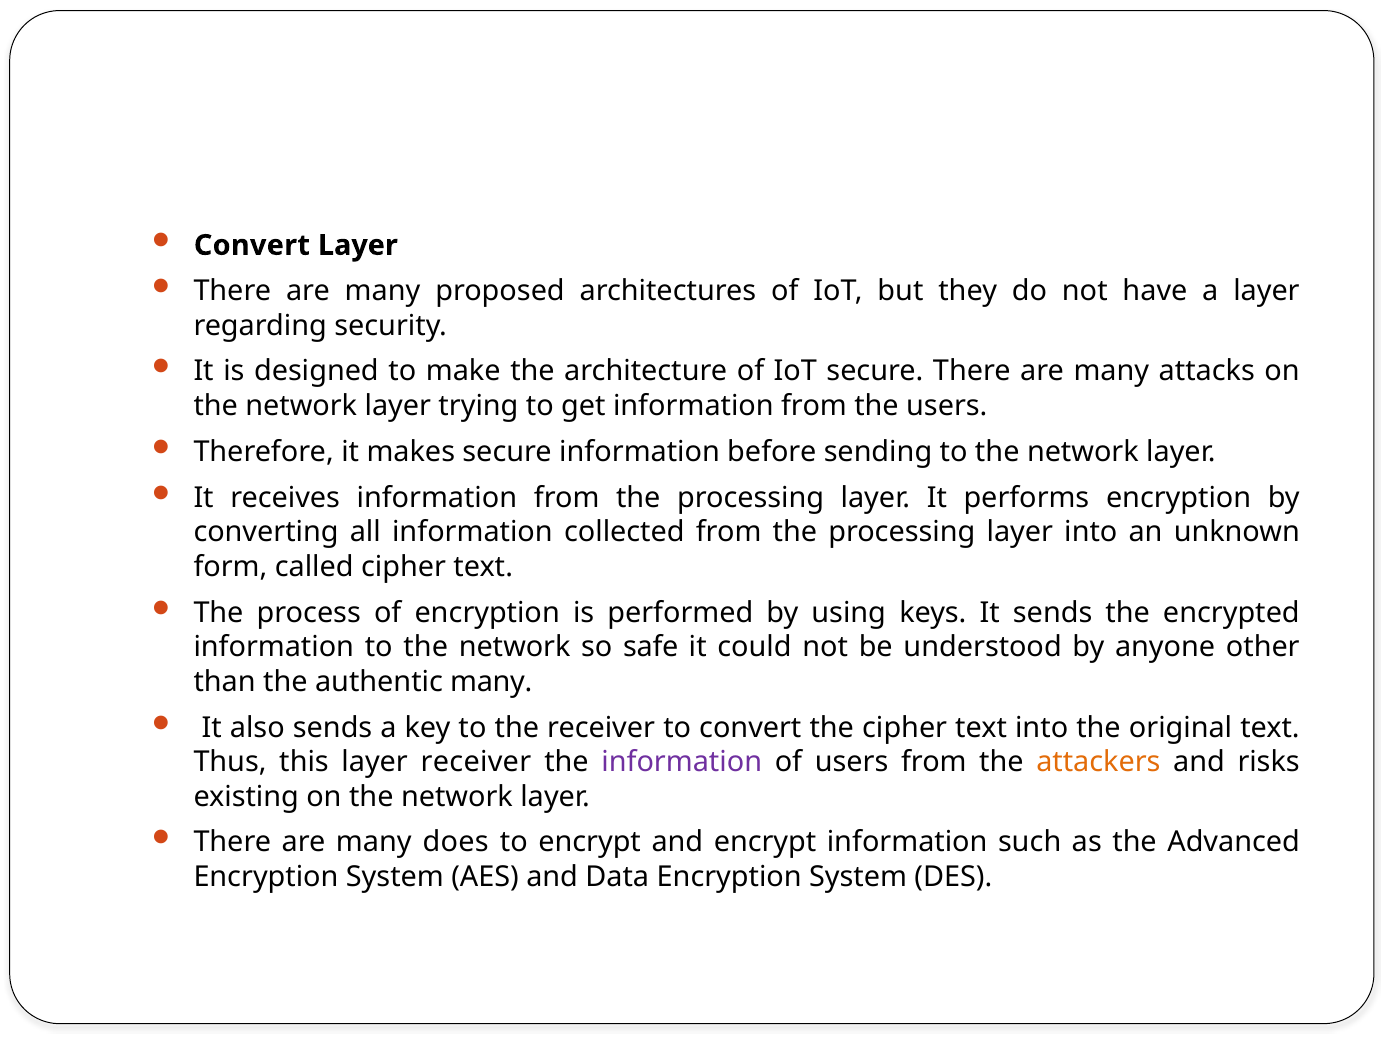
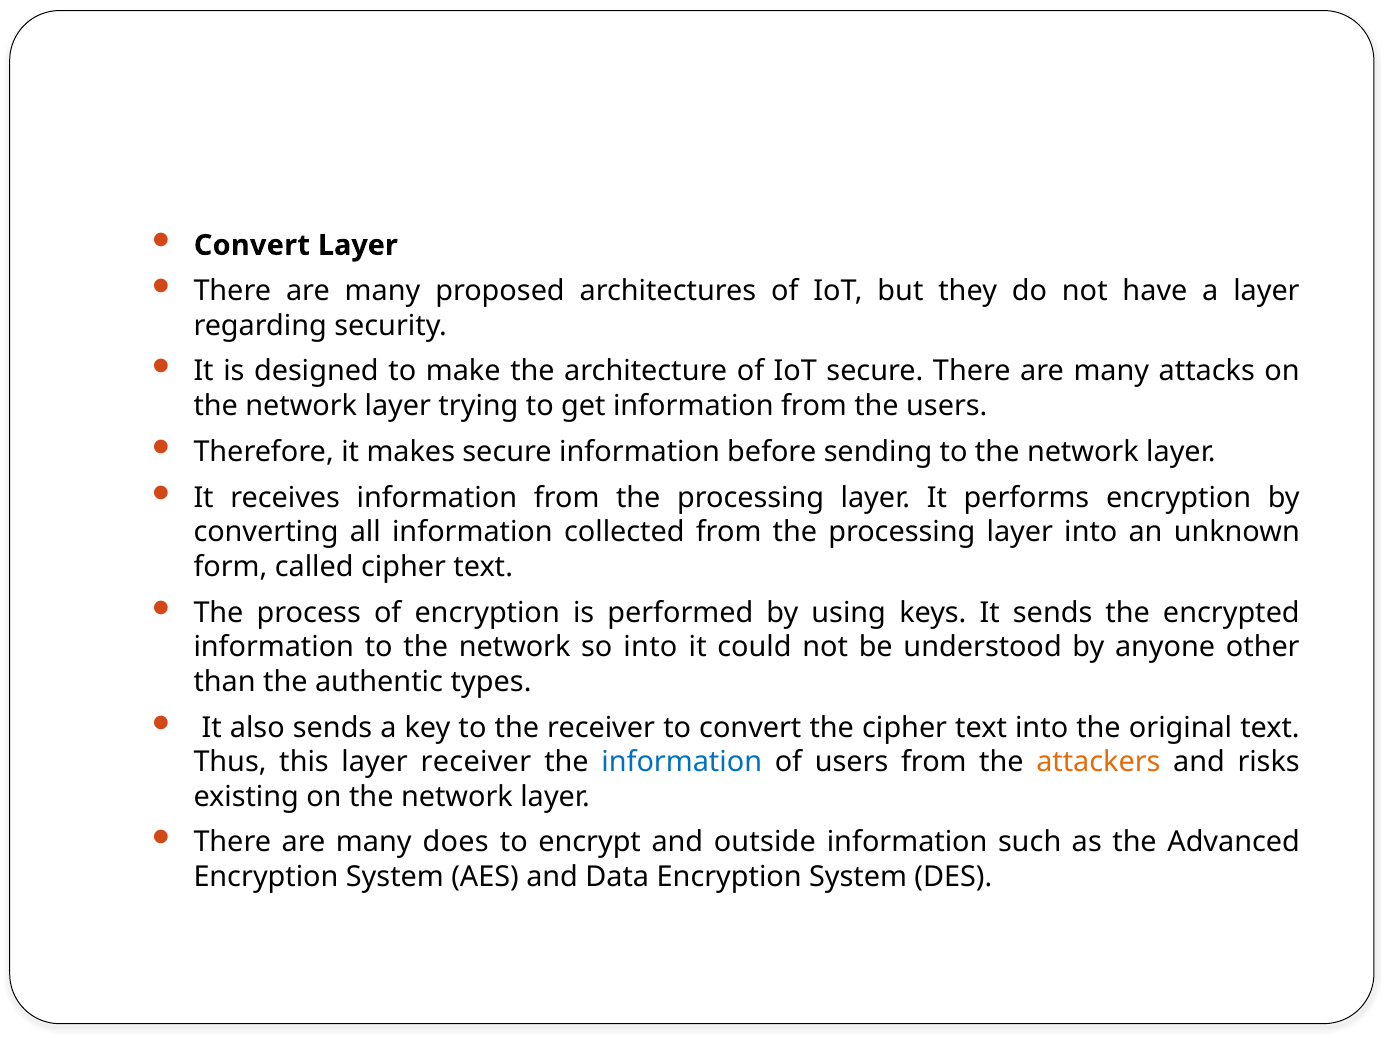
so safe: safe -> into
authentic many: many -> types
information at (682, 762) colour: purple -> blue
and encrypt: encrypt -> outside
